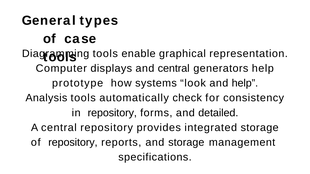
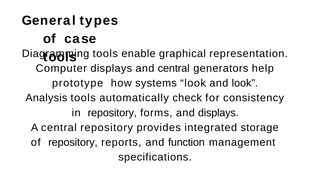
and help: help -> look
and detailed: detailed -> displays
and storage: storage -> function
